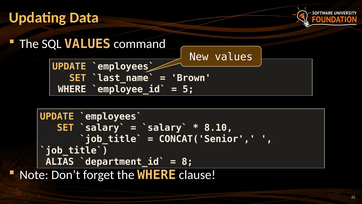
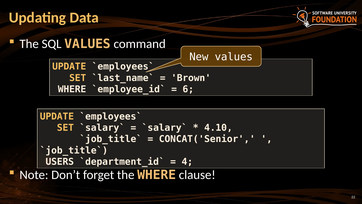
5: 5 -> 6
8.10: 8.10 -> 4.10
ALIAS: ALIAS -> USERS
8: 8 -> 4
